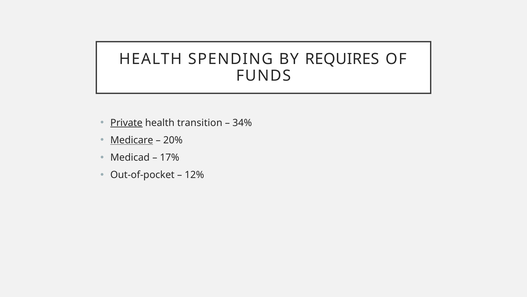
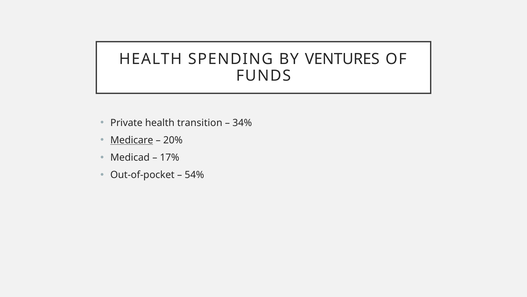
REQUIRES: REQUIRES -> VENTURES
Private underline: present -> none
12%: 12% -> 54%
